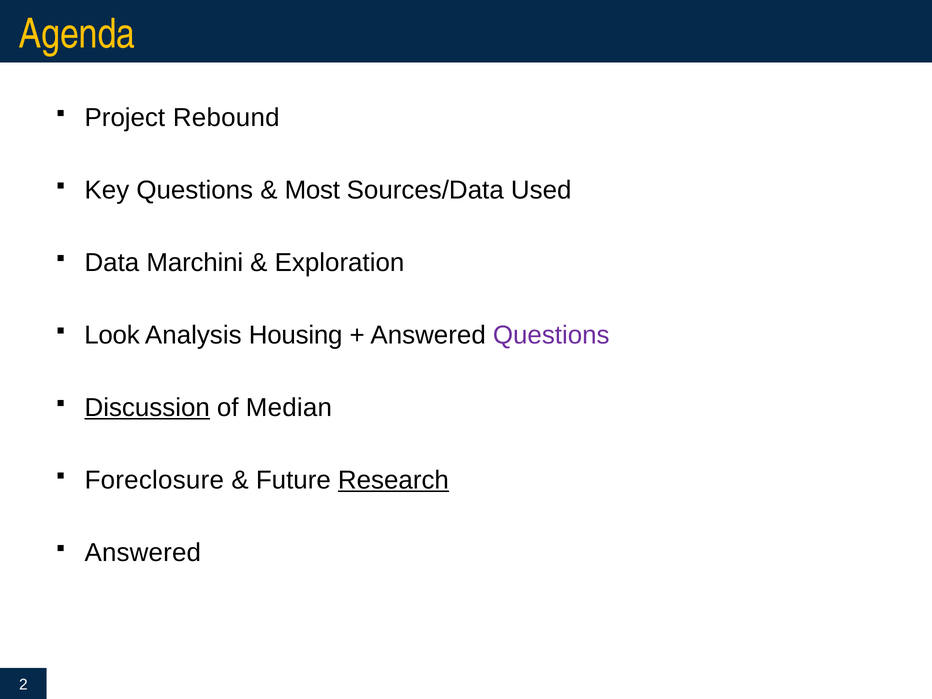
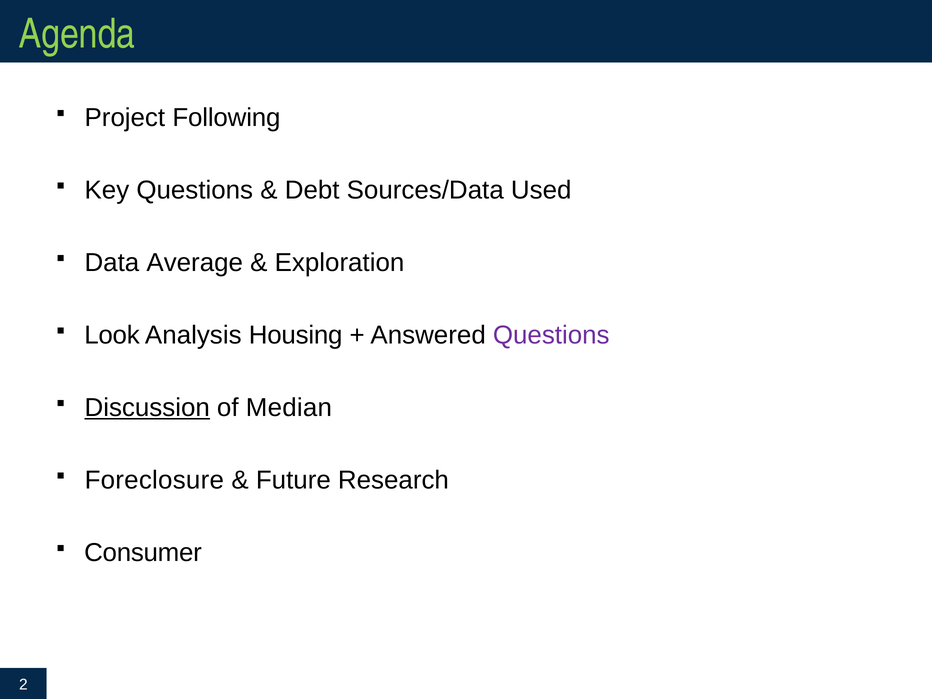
Agenda colour: yellow -> light green
Rebound: Rebound -> Following
Most: Most -> Debt
Marchini: Marchini -> Average
Research underline: present -> none
Answered at (143, 553): Answered -> Consumer
